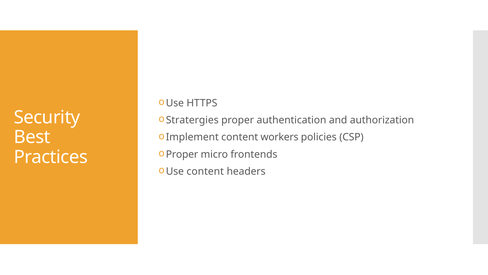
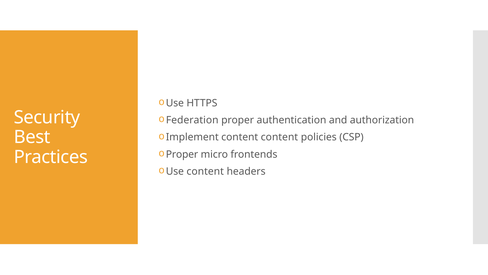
Stratergies: Stratergies -> Federation
content workers: workers -> content
